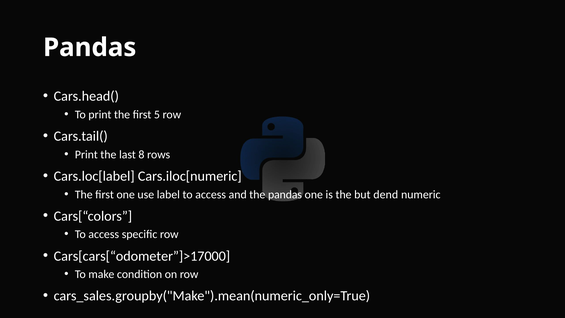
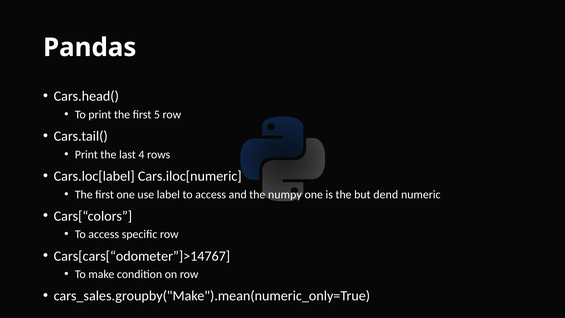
8: 8 -> 4
the pandas: pandas -> numpy
Cars[cars[“odometer”]>17000: Cars[cars[“odometer”]>17000 -> Cars[cars[“odometer”]>14767
